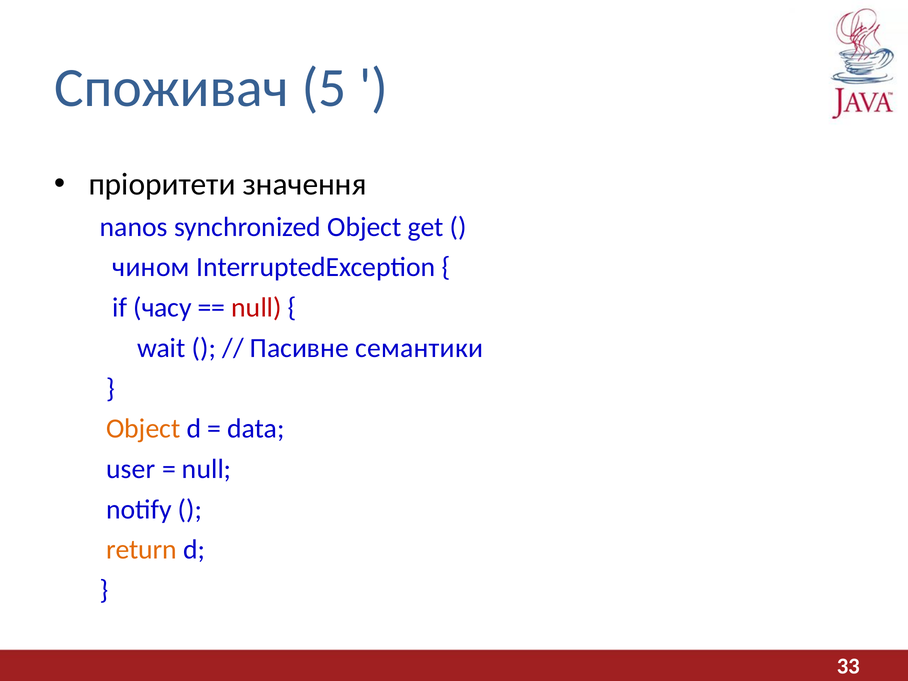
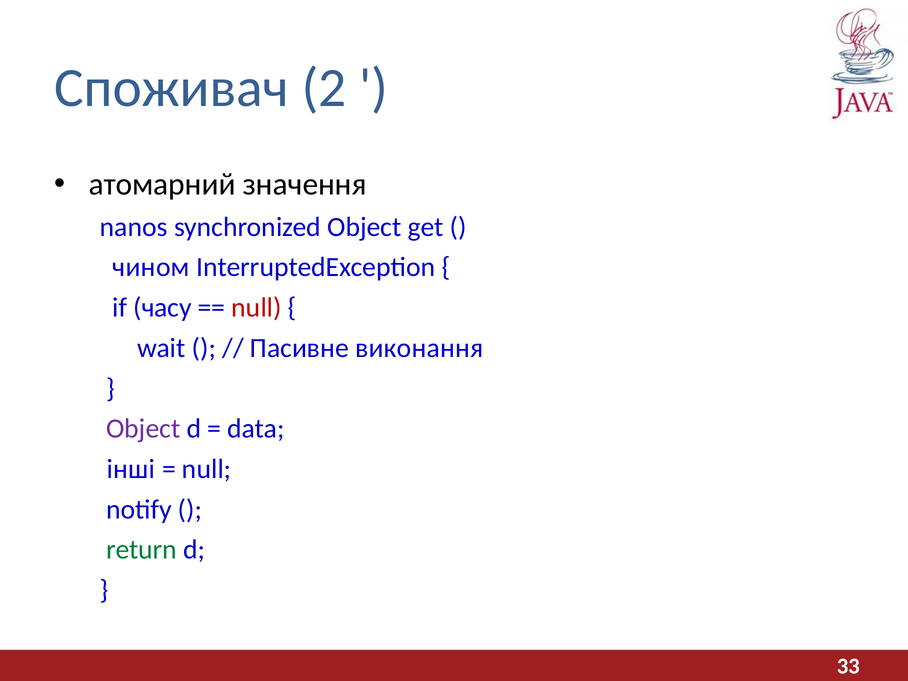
5: 5 -> 2
пріоритети: пріоритети -> атомарний
семантики: семантики -> виконання
Object at (143, 429) colour: orange -> purple
user: user -> інші
return colour: orange -> green
